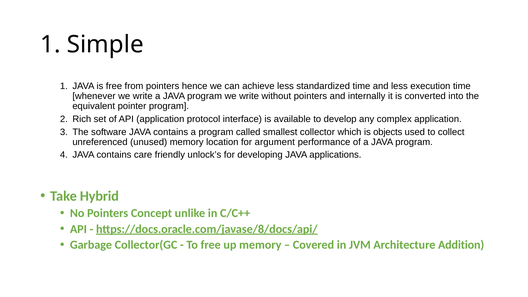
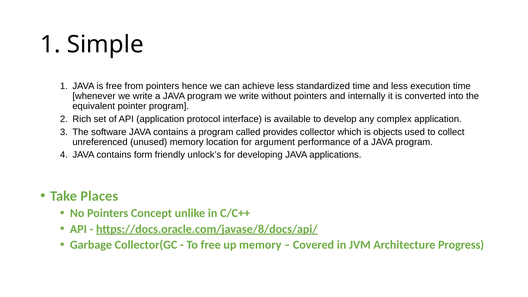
smallest: smallest -> provides
care: care -> form
Hybrid: Hybrid -> Places
Addition: Addition -> Progress
